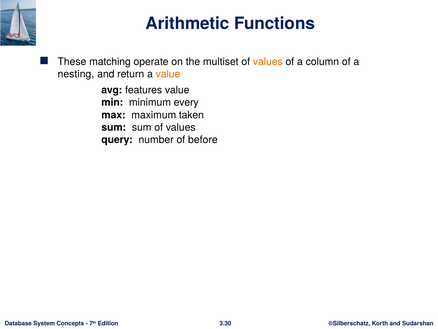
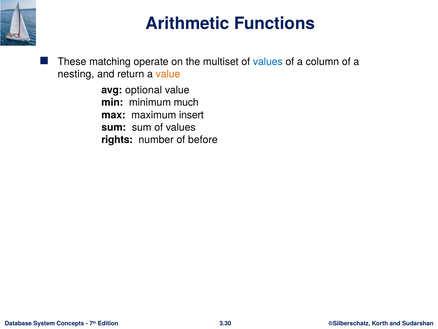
values at (268, 62) colour: orange -> blue
features: features -> optional
every: every -> much
taken: taken -> insert
query: query -> rights
